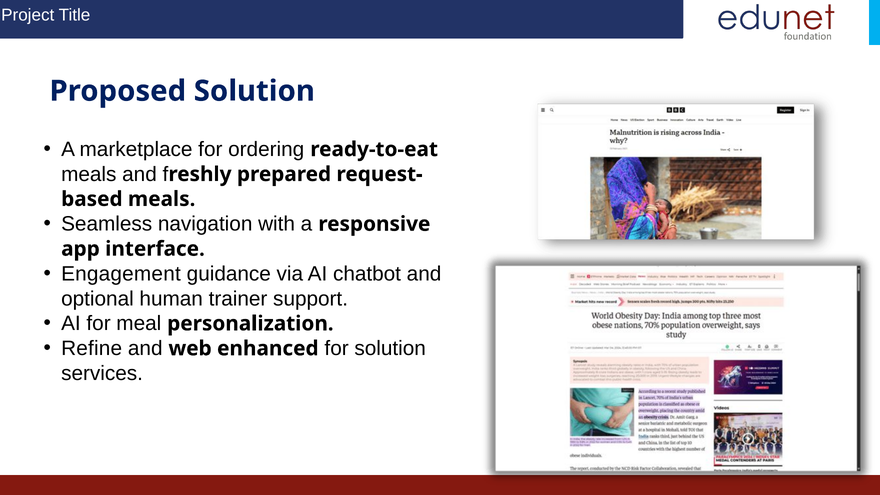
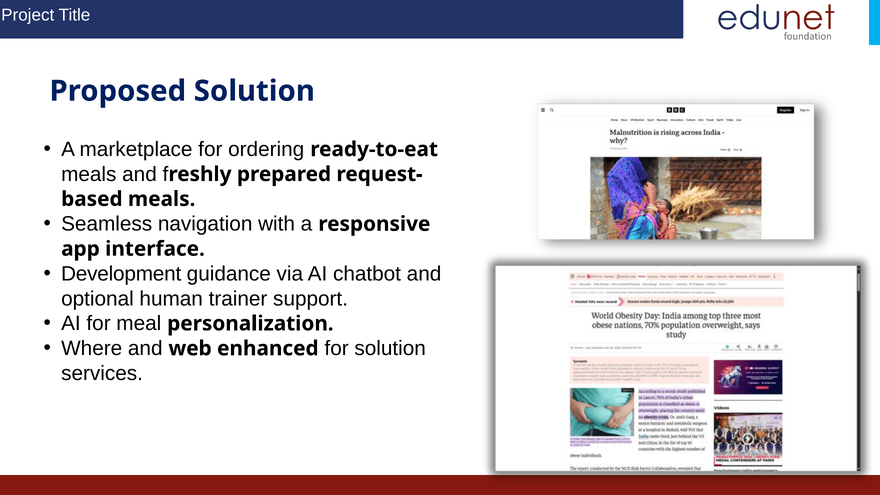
Engagement: Engagement -> Development
Refine: Refine -> Where
